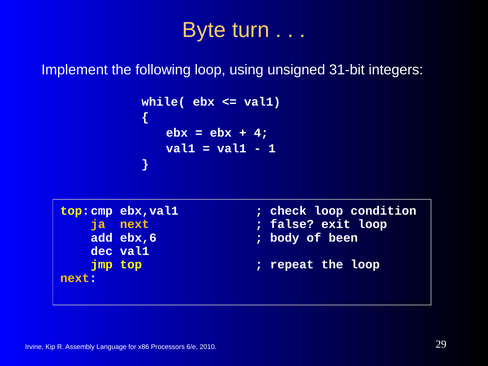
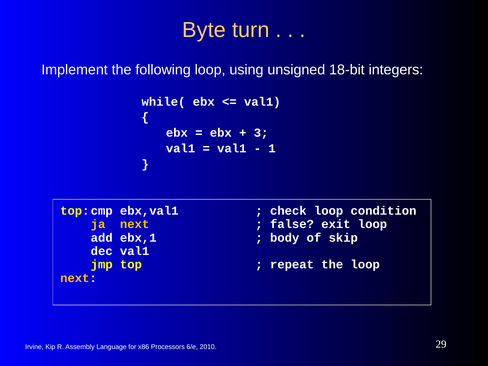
31-bit: 31-bit -> 18-bit
4: 4 -> 3
ebx,6: ebx,6 -> ebx,1
been: been -> skip
